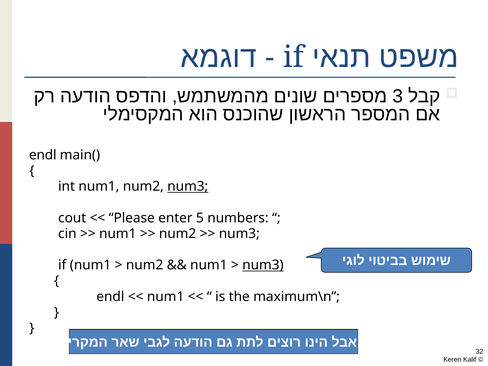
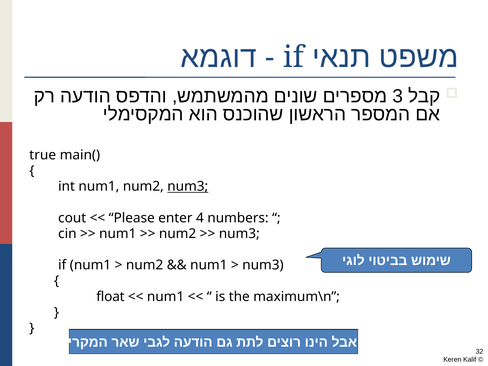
endl at (43, 155): endl -> true
5: 5 -> 4
num3 at (263, 265) underline: present -> none
endl at (110, 297): endl -> float
